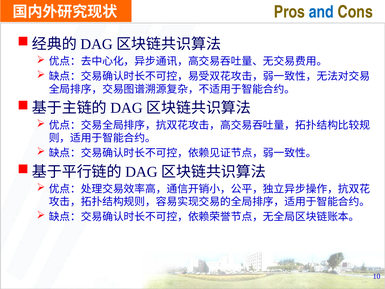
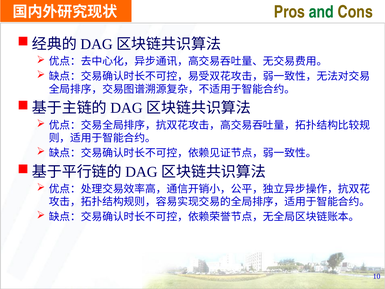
and colour: blue -> green
